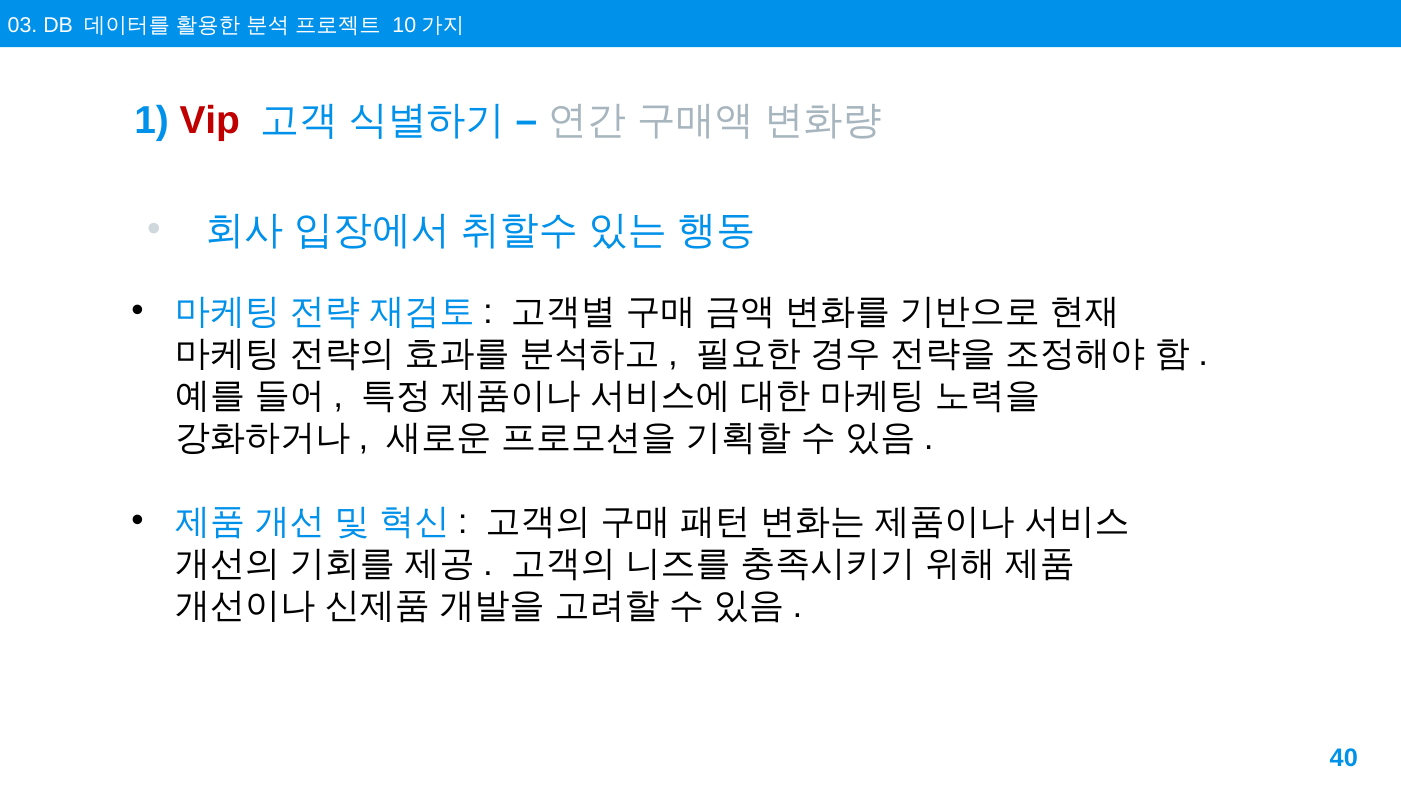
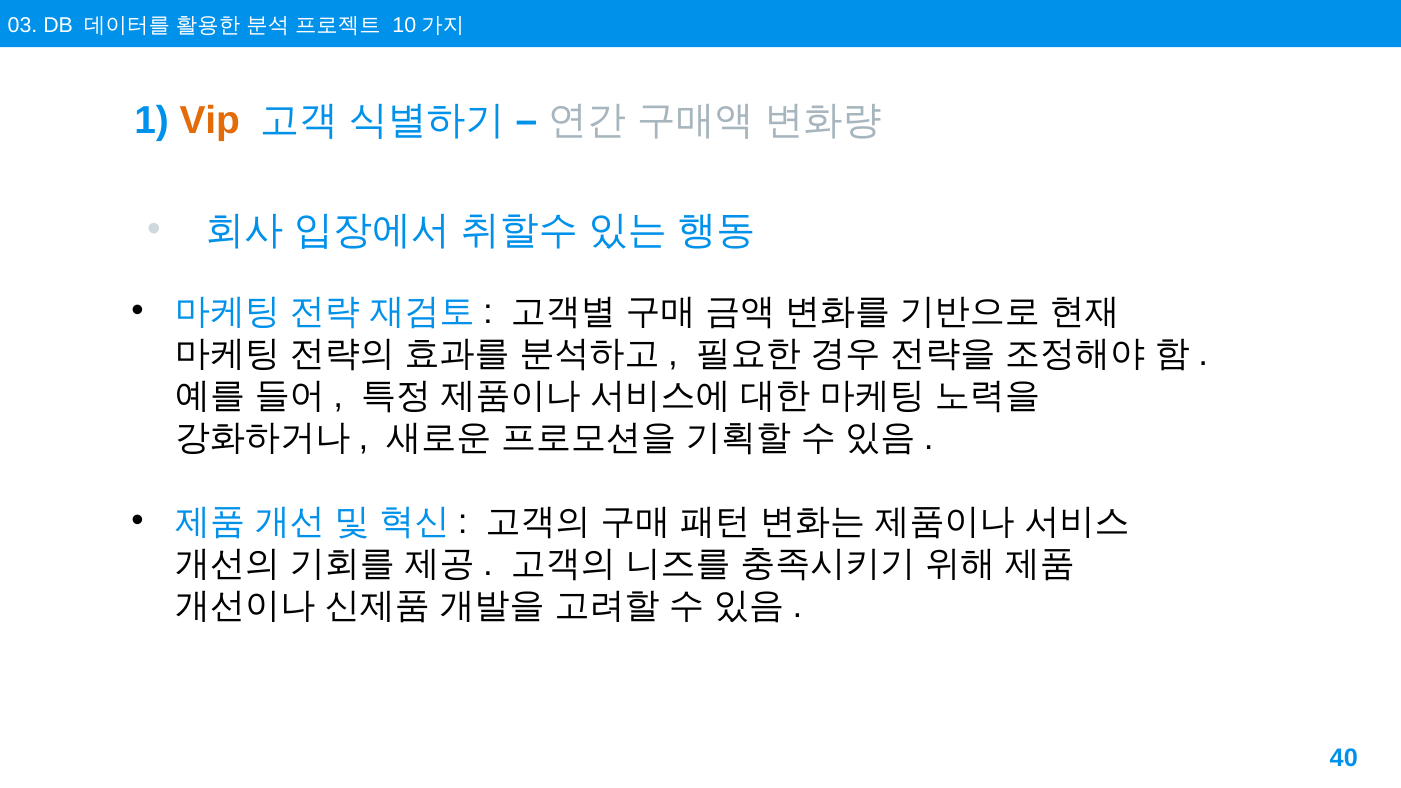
Vip colour: red -> orange
